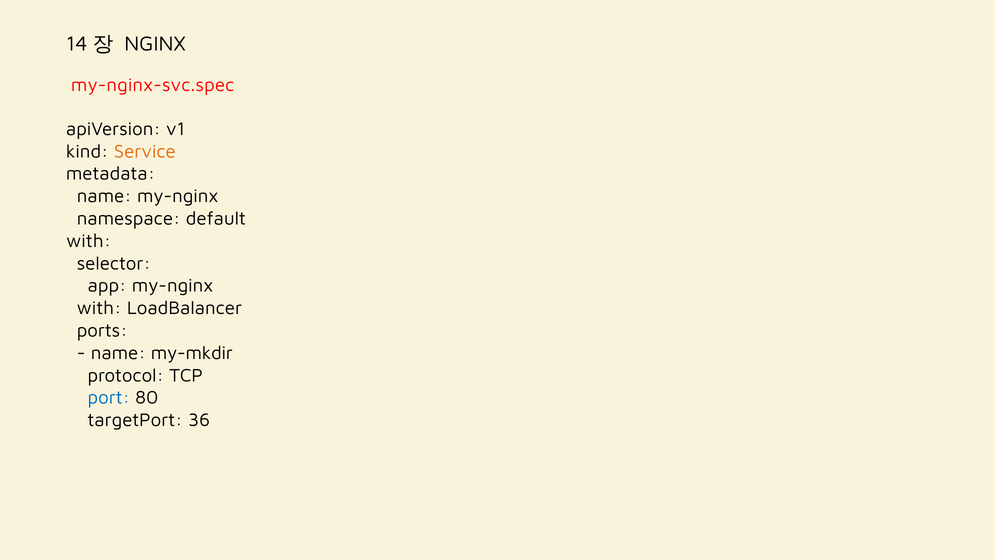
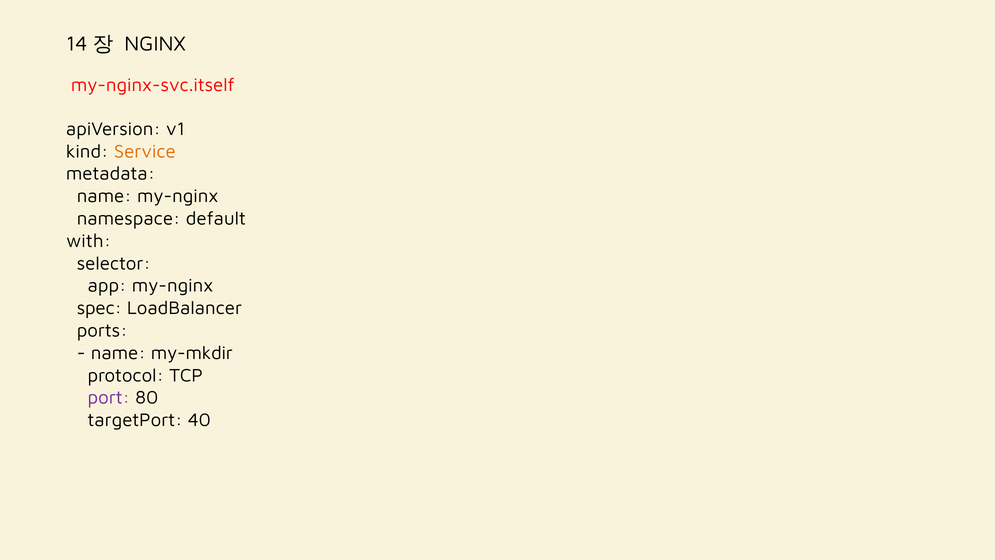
my-nginx-svc.spec: my-nginx-svc.spec -> my-nginx-svc.itself
with at (99, 308): with -> spec
port colour: blue -> purple
36: 36 -> 40
